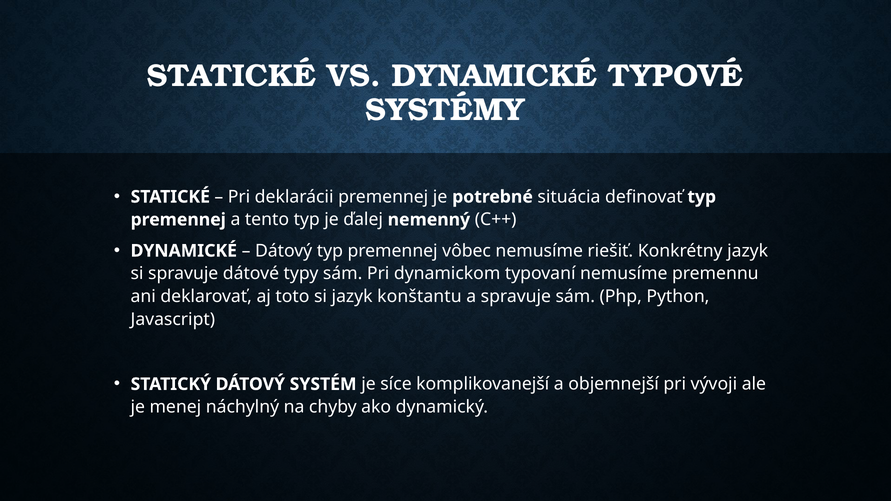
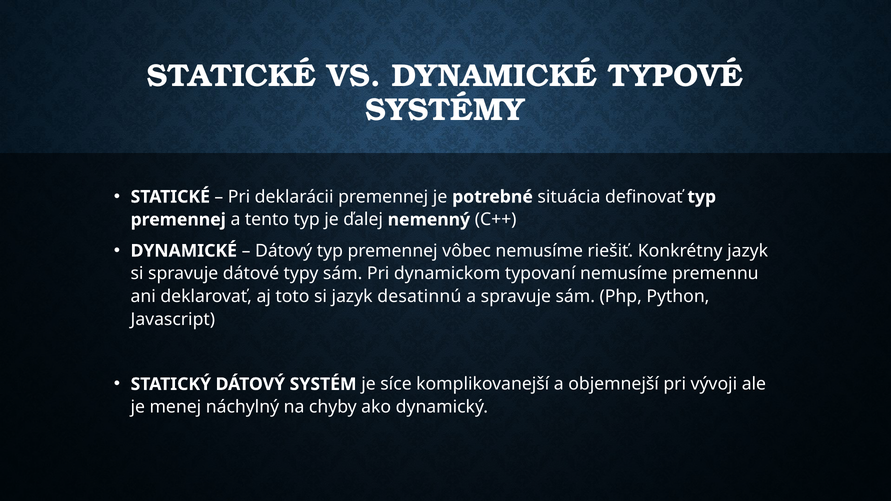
konštantu: konštantu -> desatinnú
